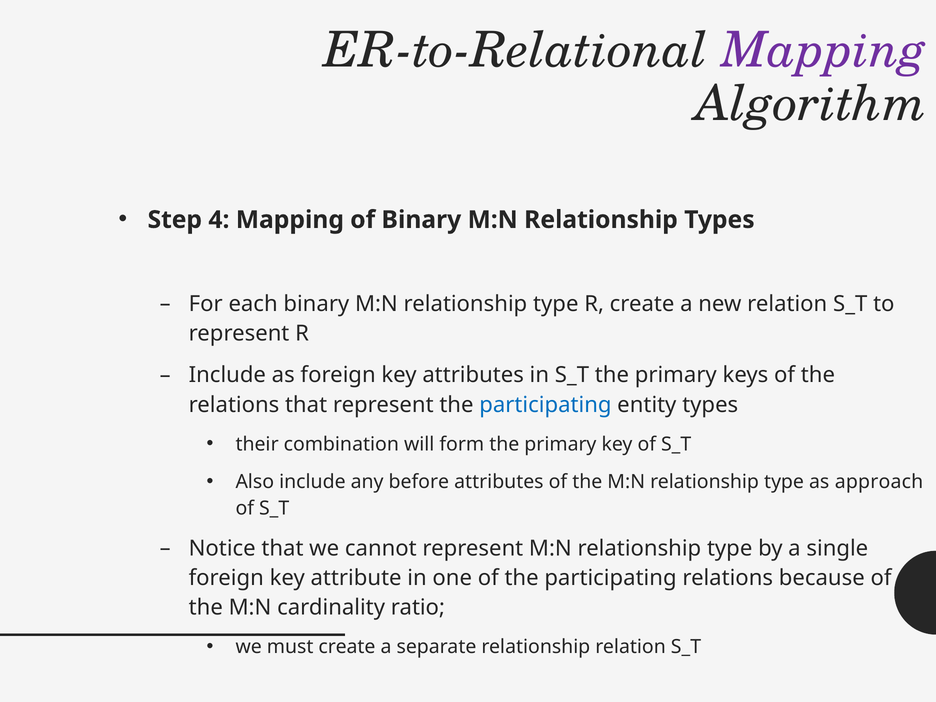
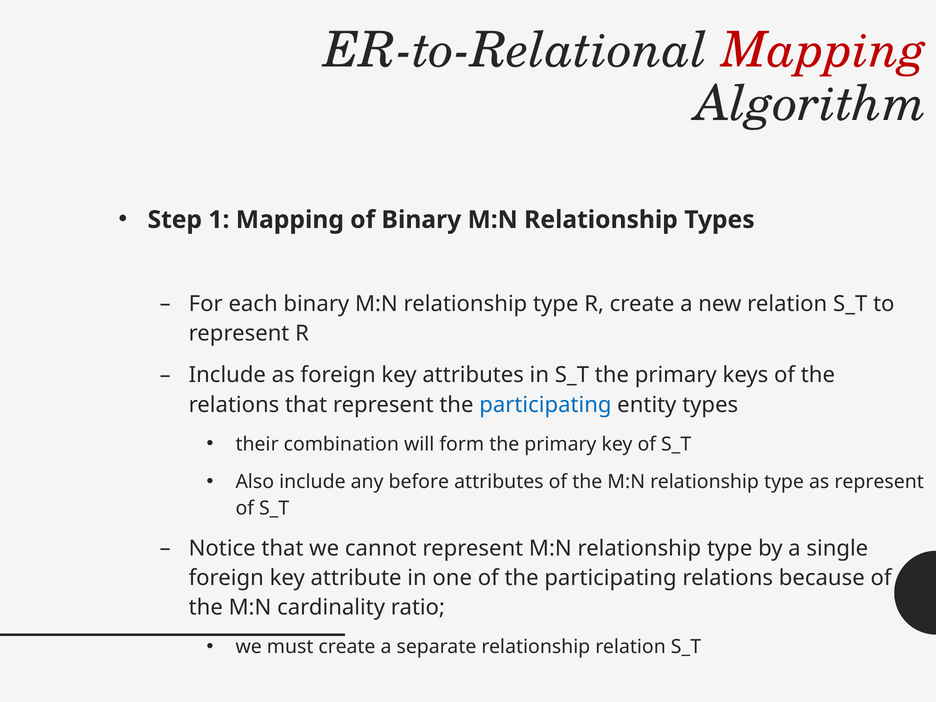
Mapping at (824, 51) colour: purple -> red
4: 4 -> 1
as approach: approach -> represent
